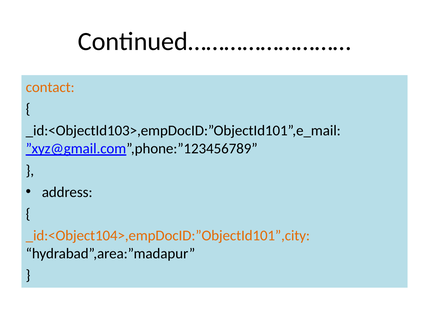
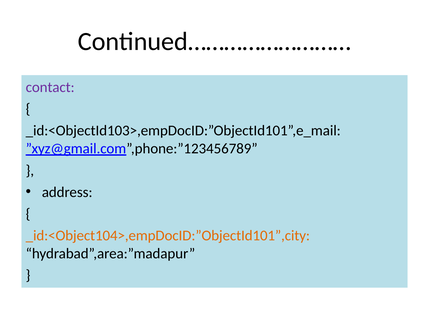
contact colour: orange -> purple
